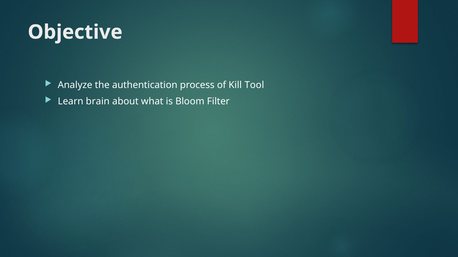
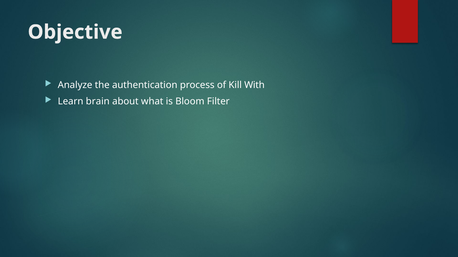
Tool: Tool -> With
